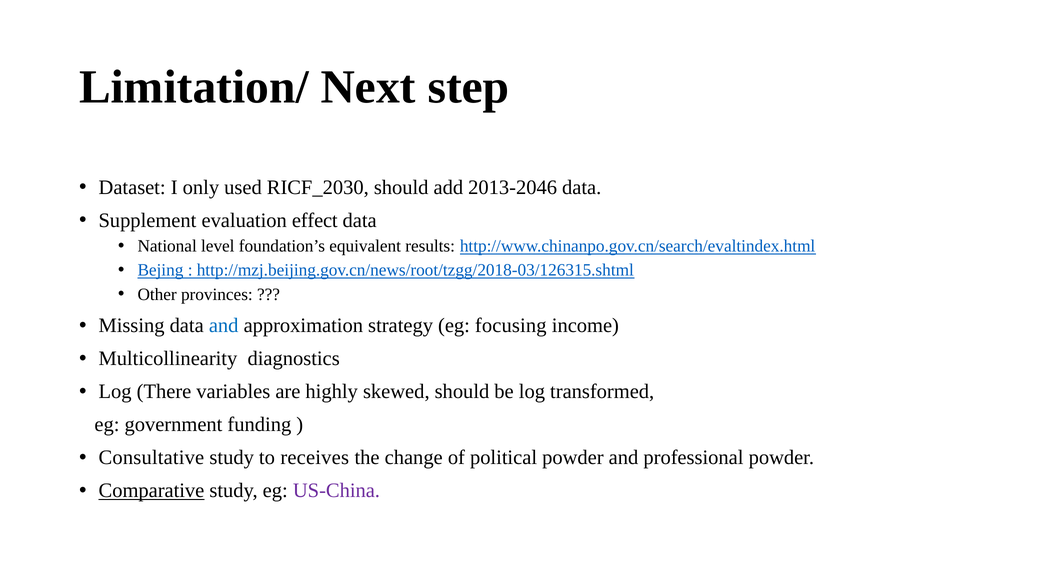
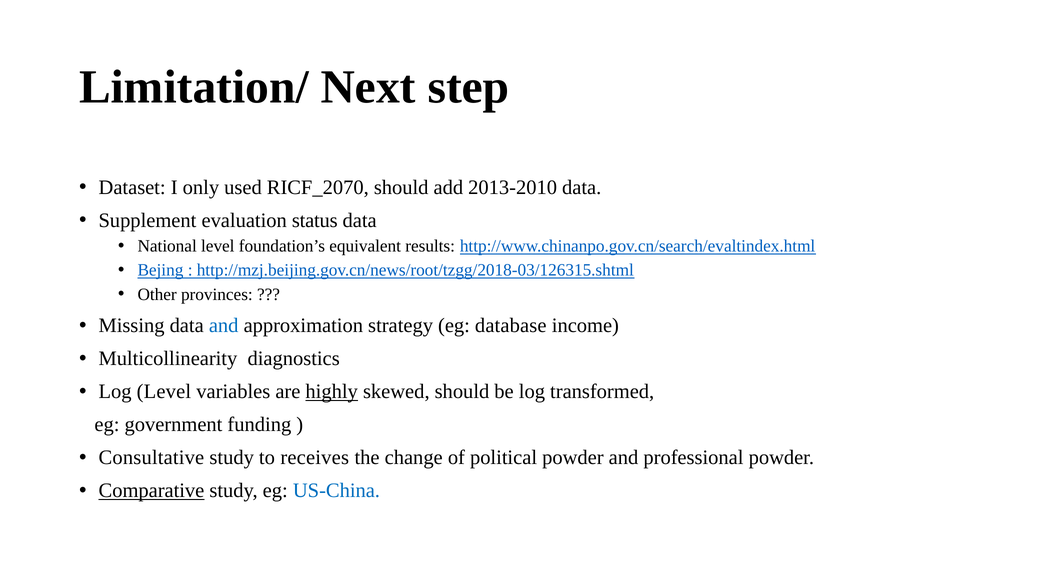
RICF_2030: RICF_2030 -> RICF_2070
2013-2046: 2013-2046 -> 2013-2010
effect: effect -> status
focusing: focusing -> database
Log There: There -> Level
highly underline: none -> present
US-China colour: purple -> blue
